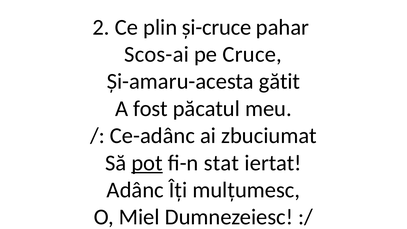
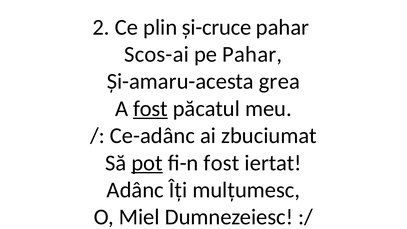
pe Cruce: Cruce -> Pahar
gătit: gătit -> grea
fost at (150, 109) underline: none -> present
fi-n stat: stat -> fost
